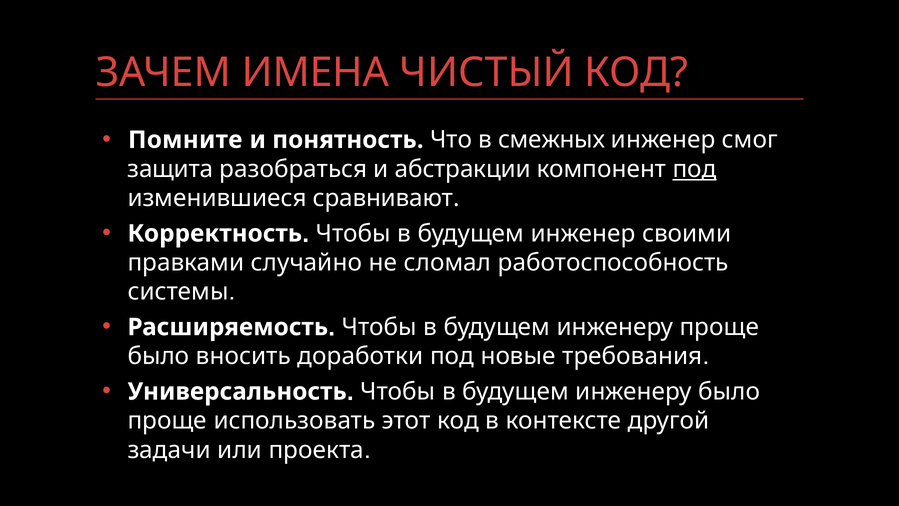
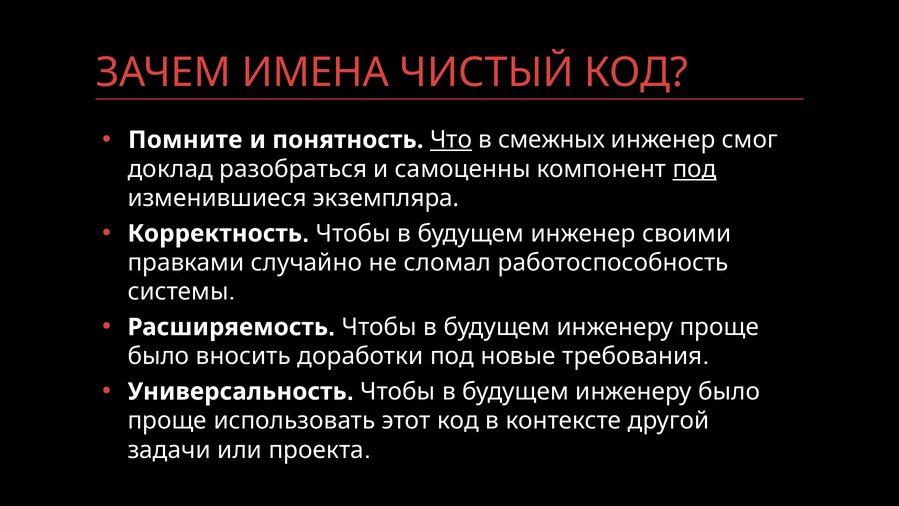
Что underline: none -> present
защита: защита -> доклад
абстракции: абстракции -> самоценны
сравнивают: сравнивают -> экземпляра
